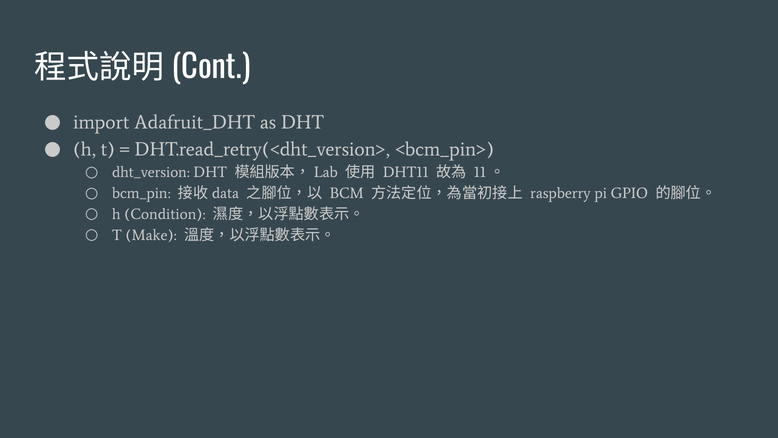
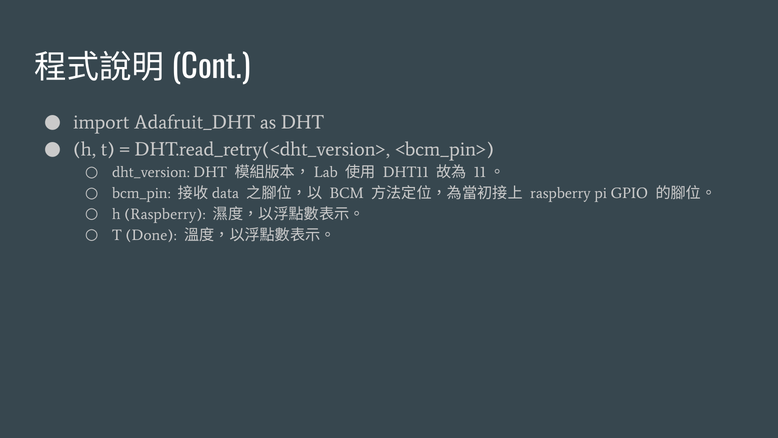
h Condition: Condition -> Raspberry
Make: Make -> Done
